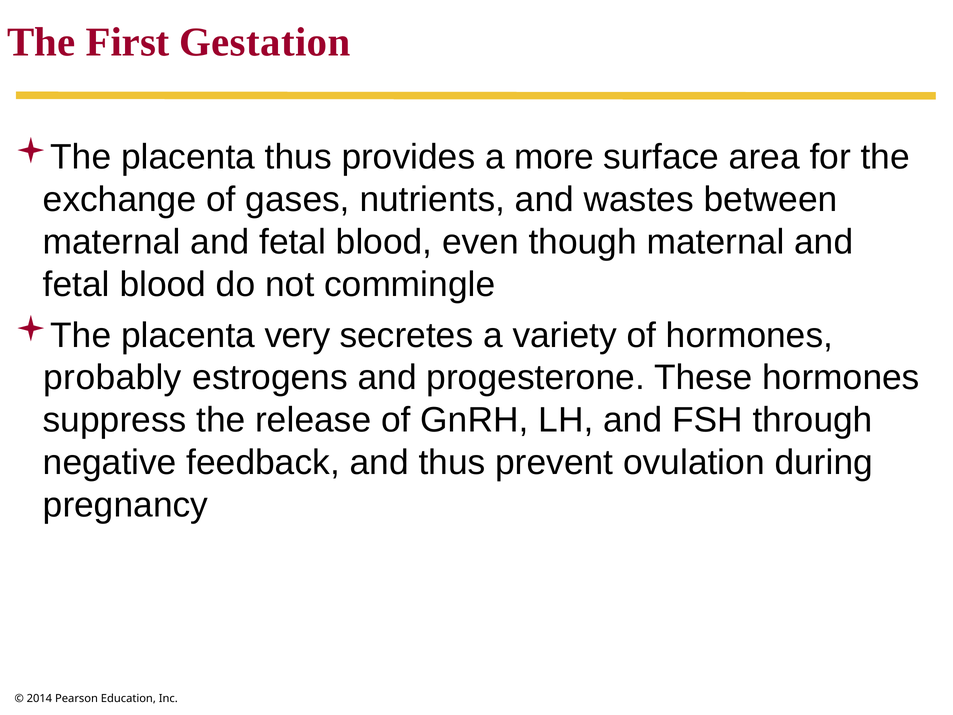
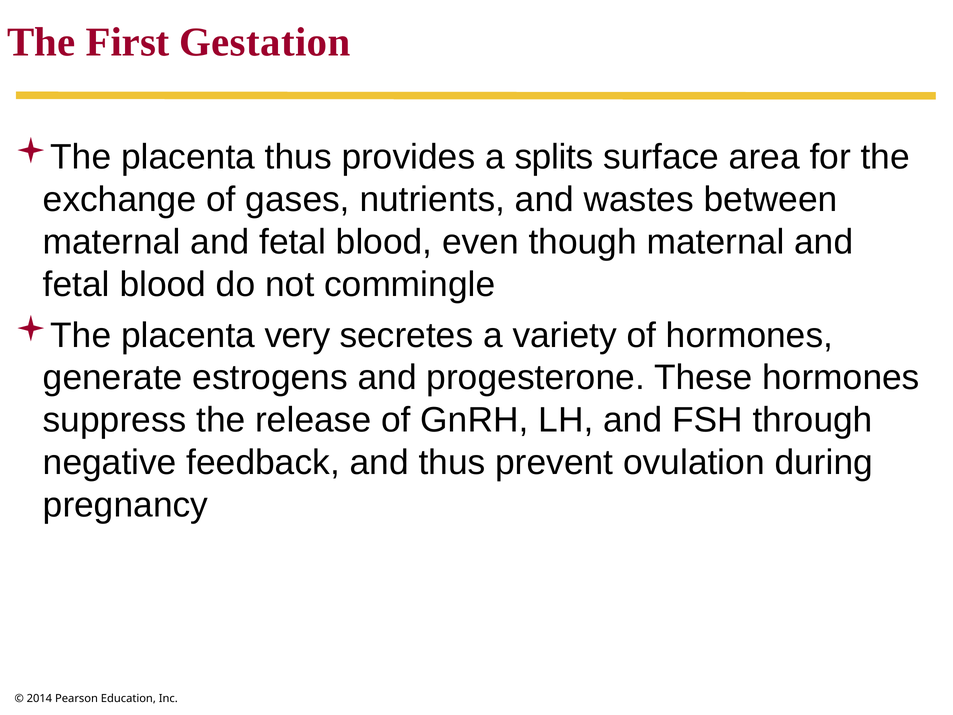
more: more -> splits
probably: probably -> generate
